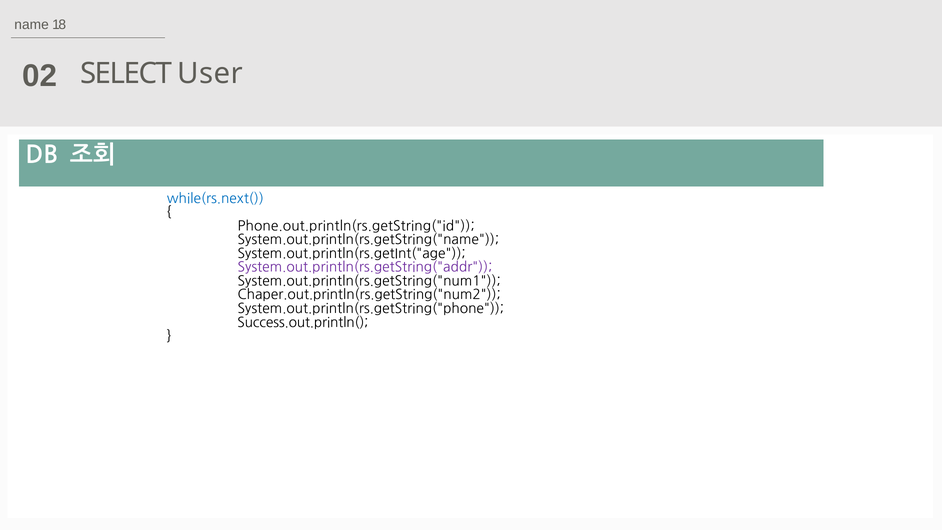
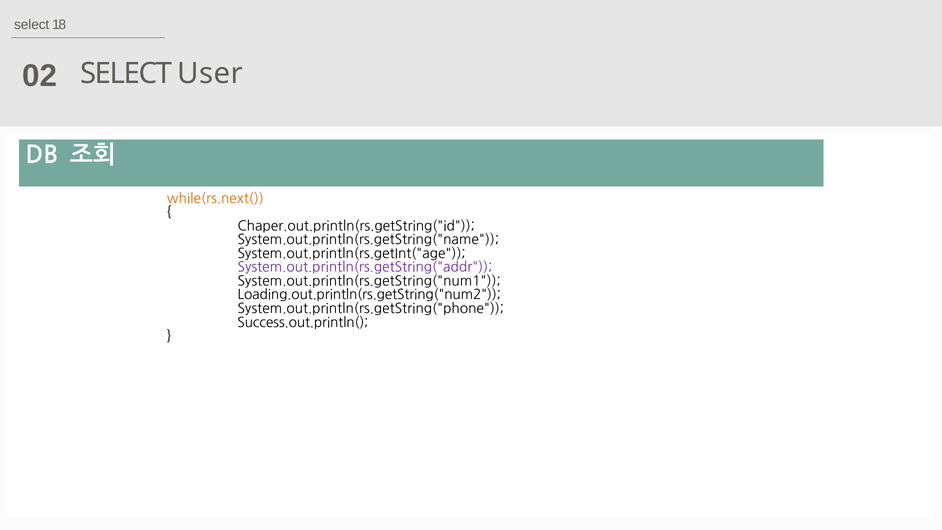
name at (32, 25): name -> select
while(rs.next( colour: blue -> orange
Phone.out.println(rs.getString("id: Phone.out.println(rs.getString("id -> Chaper.out.println(rs.getString("id
Chaper.out.println(rs.getString("num2: Chaper.out.println(rs.getString("num2 -> Loading.out.println(rs.getString("num2
